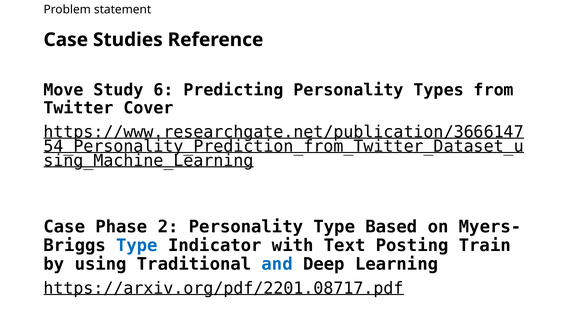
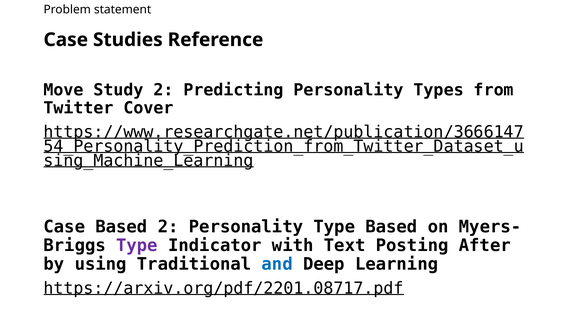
Study 6: 6 -> 2
Case Phase: Phase -> Based
Type at (137, 246) colour: blue -> purple
Train: Train -> After
